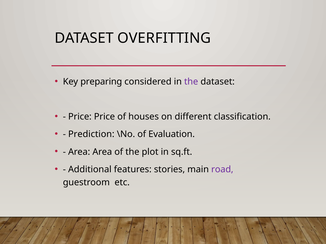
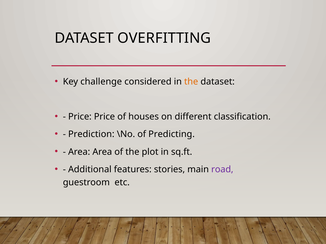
preparing: preparing -> challenge
the at (191, 82) colour: purple -> orange
Evaluation: Evaluation -> Predicting
